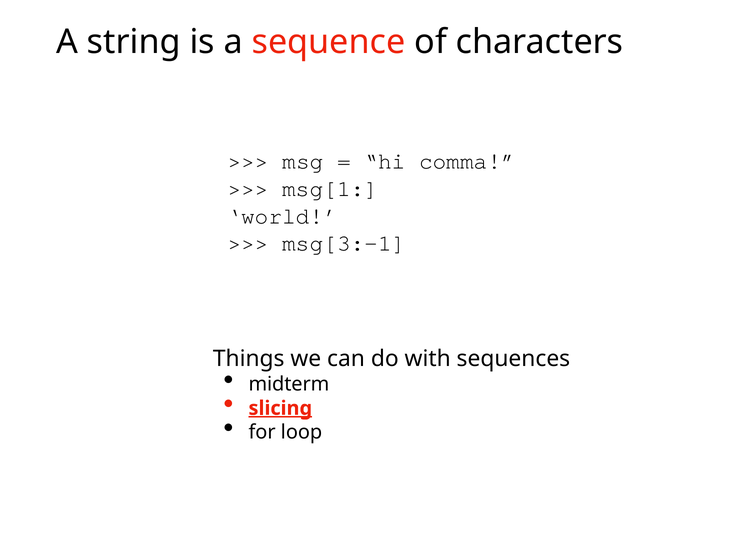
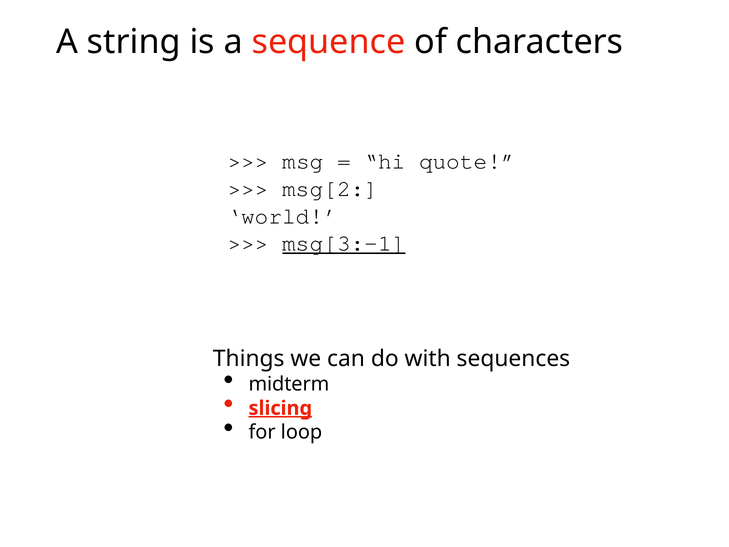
comma: comma -> quote
msg[1: msg[1 -> msg[2
msg[3:-1 underline: none -> present
